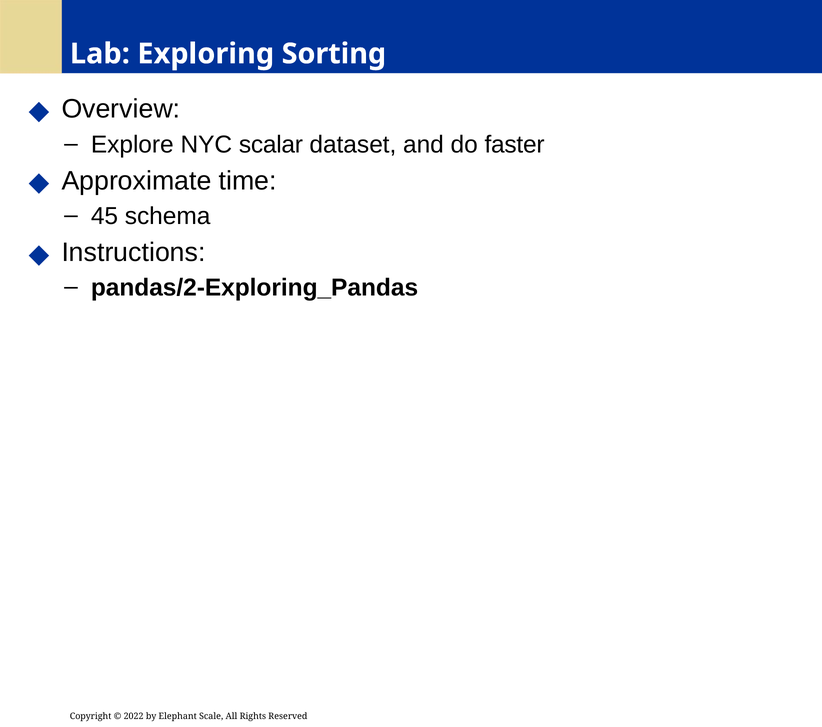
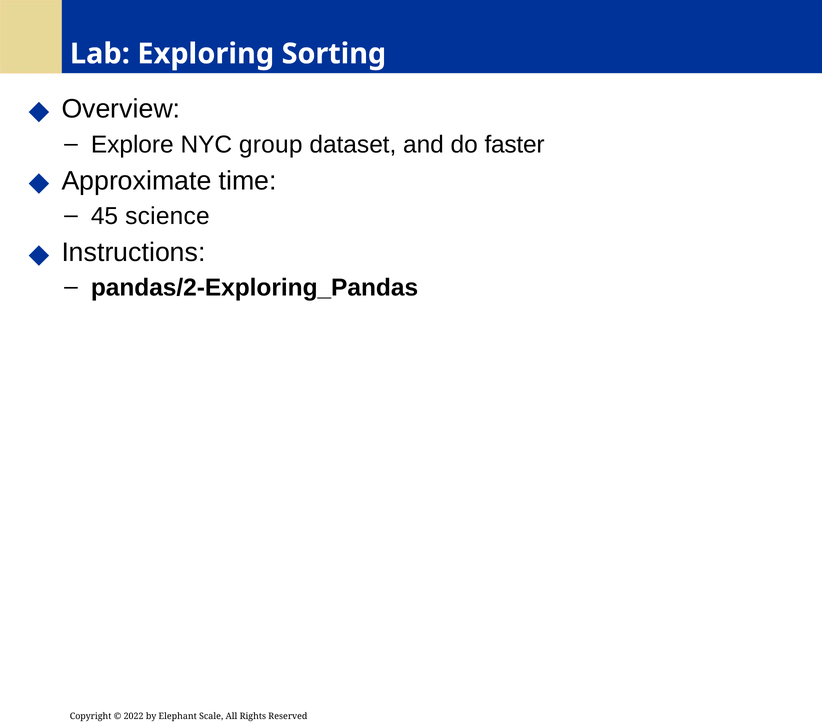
scalar: scalar -> group
schema: schema -> science
